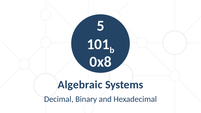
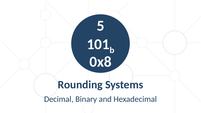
Algebraic: Algebraic -> Rounding
